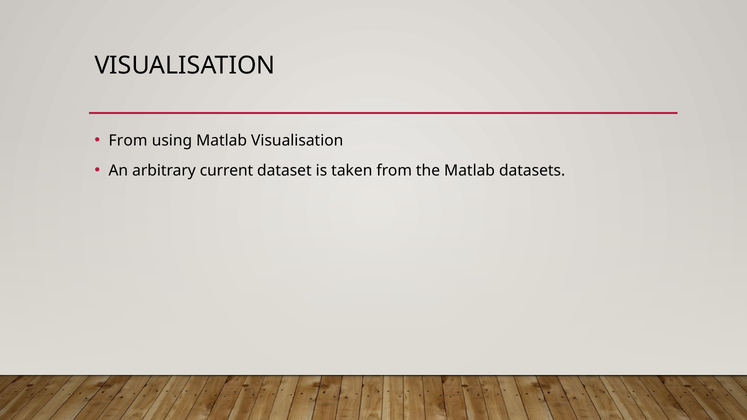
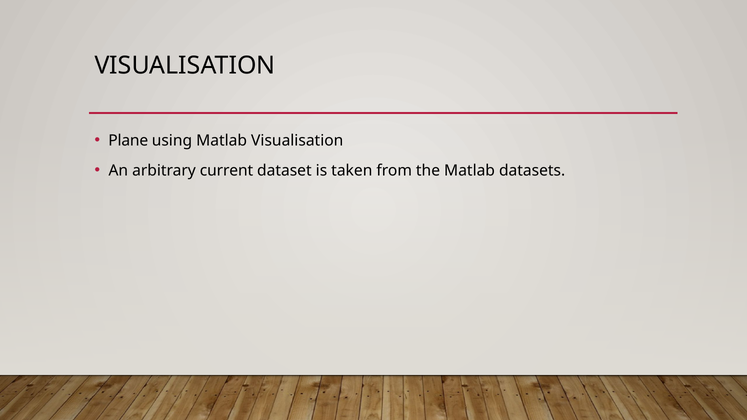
From at (128, 140): From -> Plane
